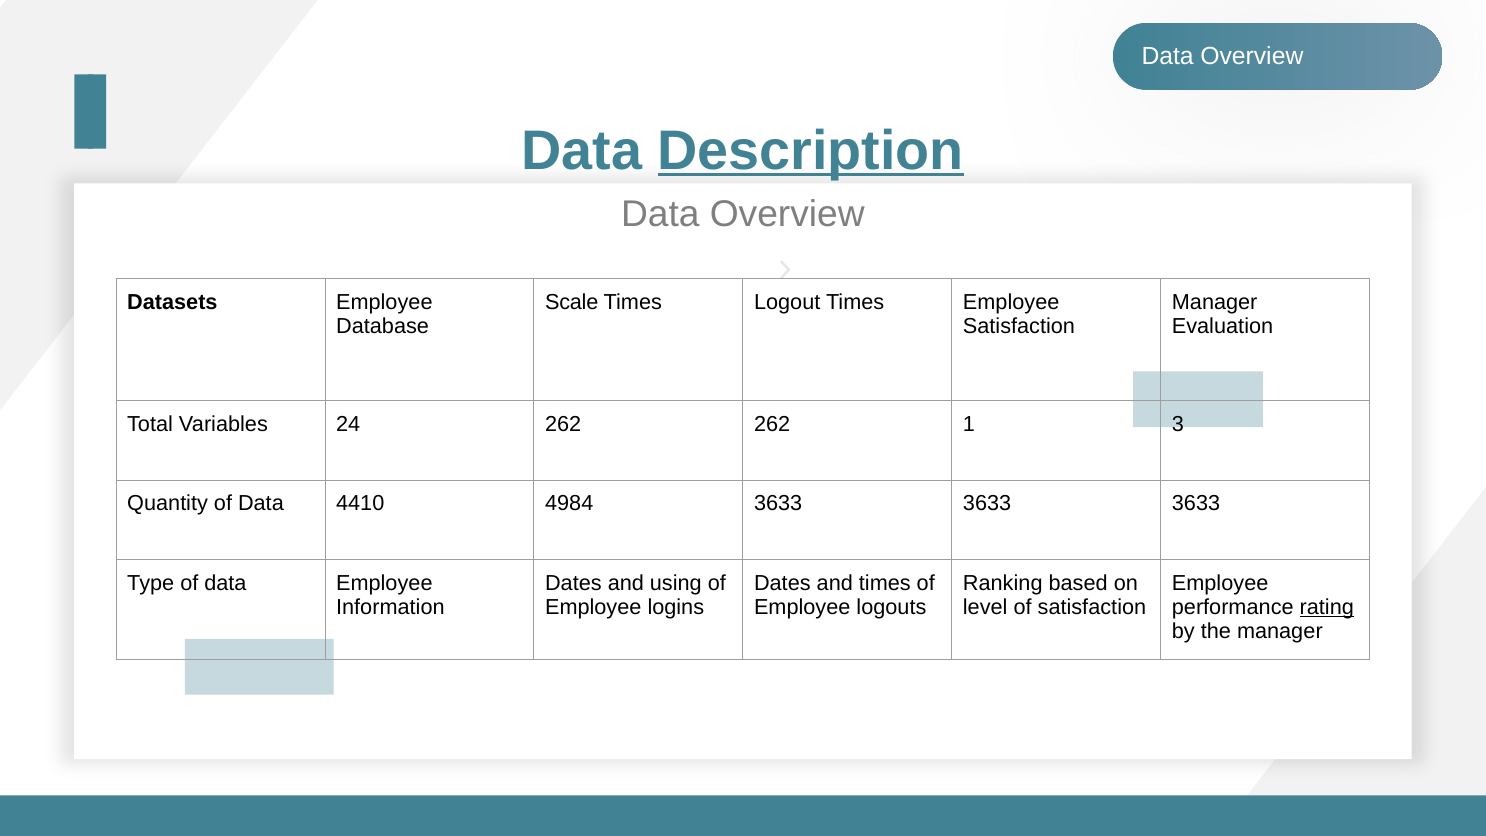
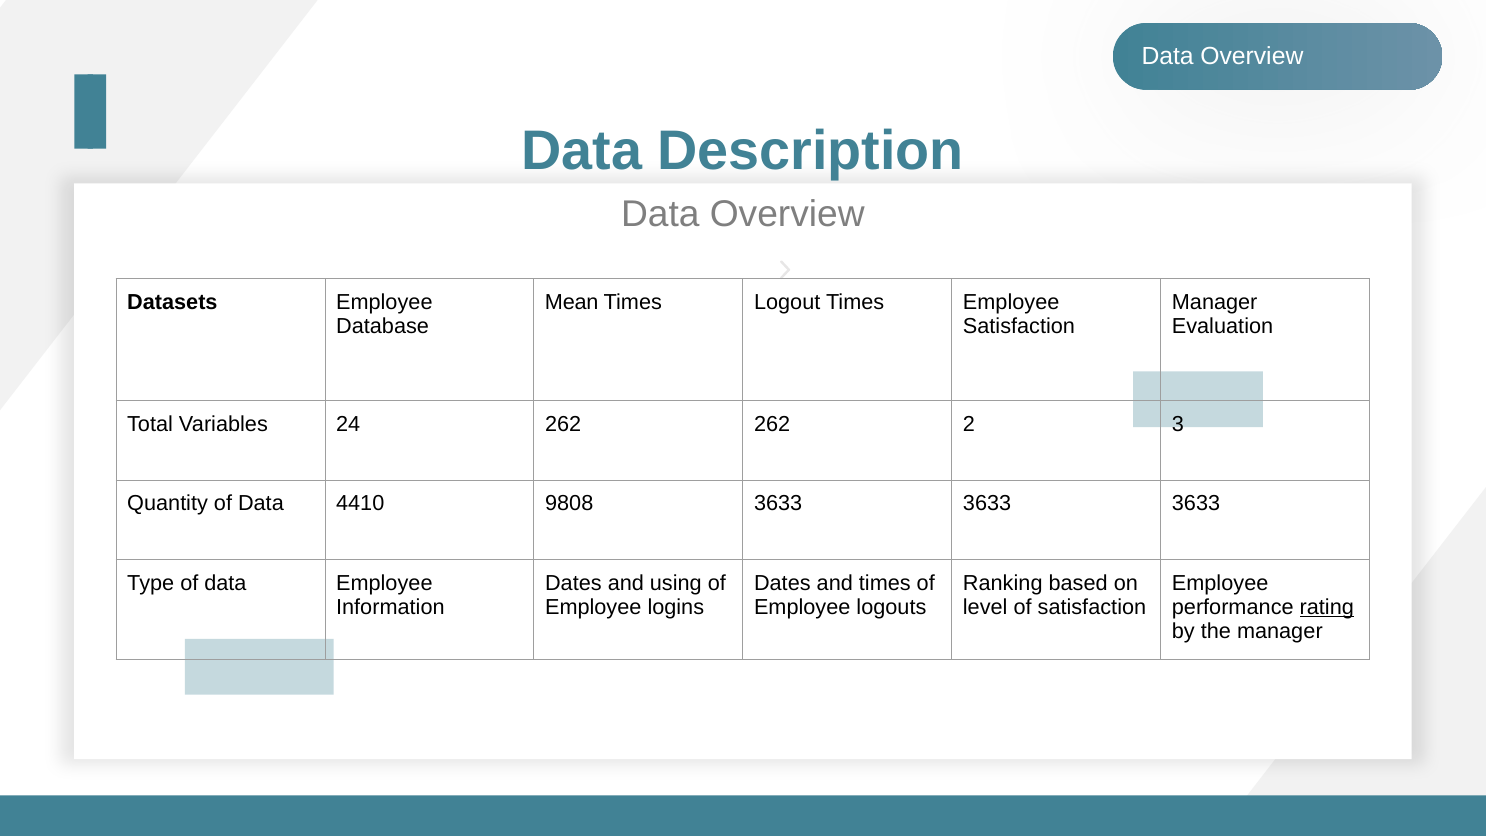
Description underline: present -> none
Scale: Scale -> Mean
1: 1 -> 2
4984: 4984 -> 9808
